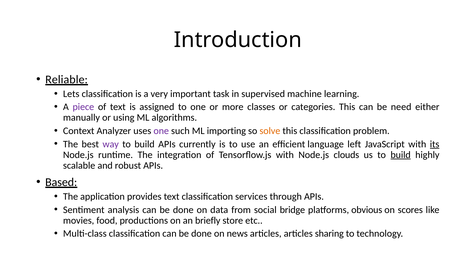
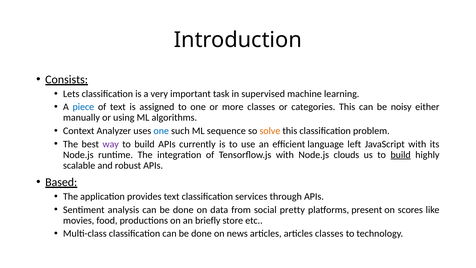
Reliable: Reliable -> Consists
piece colour: purple -> blue
need: need -> noisy
one at (161, 131) colour: purple -> blue
importing: importing -> sequence
its underline: present -> none
bridge: bridge -> pretty
obvious: obvious -> present
articles sharing: sharing -> classes
